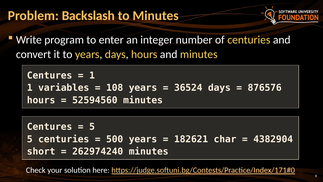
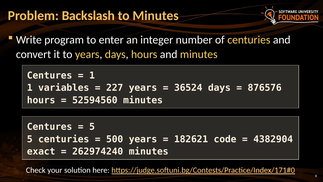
108: 108 -> 227
char: char -> code
short: short -> exact
